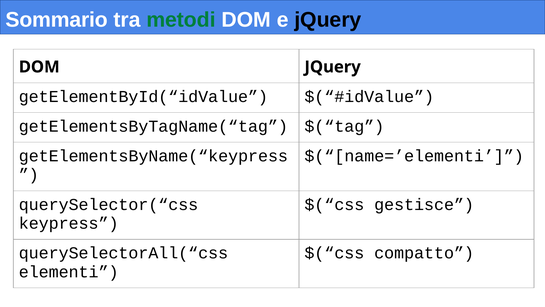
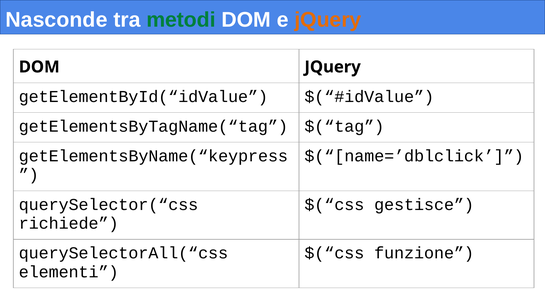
Sommario: Sommario -> Nasconde
jQuery at (328, 20) colour: black -> orange
$(“[name=’elementi: $(“[name=’elementi -> $(“[name=’dblclick
keypress: keypress -> richiede
compatto: compatto -> funzione
